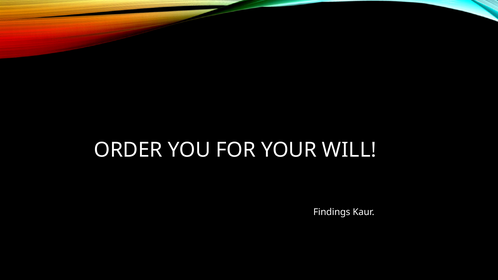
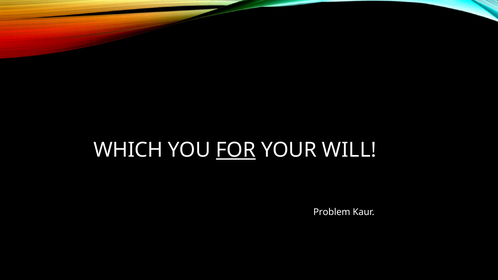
ORDER: ORDER -> WHICH
FOR underline: none -> present
Findings: Findings -> Problem
